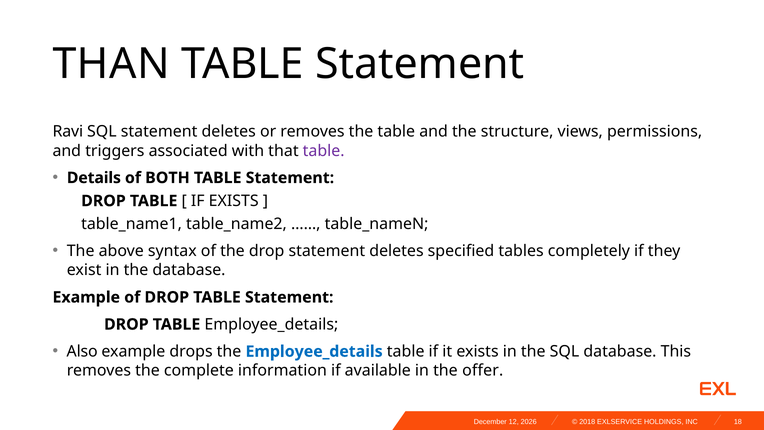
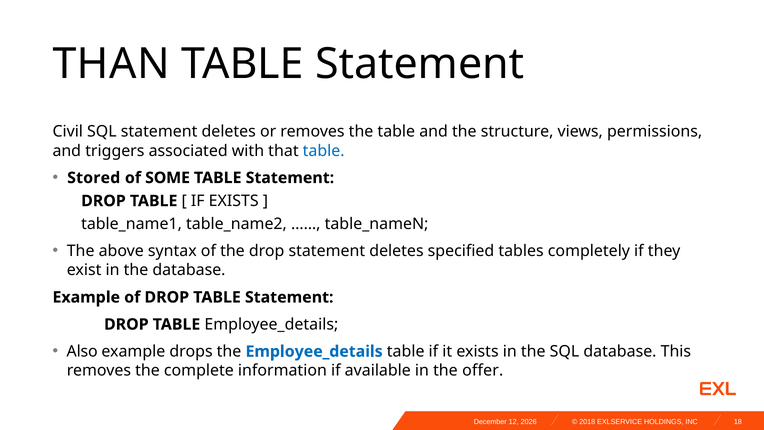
Ravi: Ravi -> Civil
table at (324, 151) colour: purple -> blue
Details: Details -> Stored
BOTH: BOTH -> SOME
